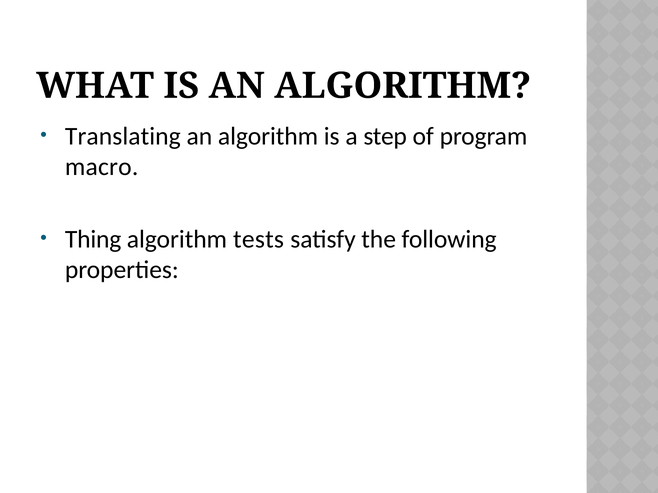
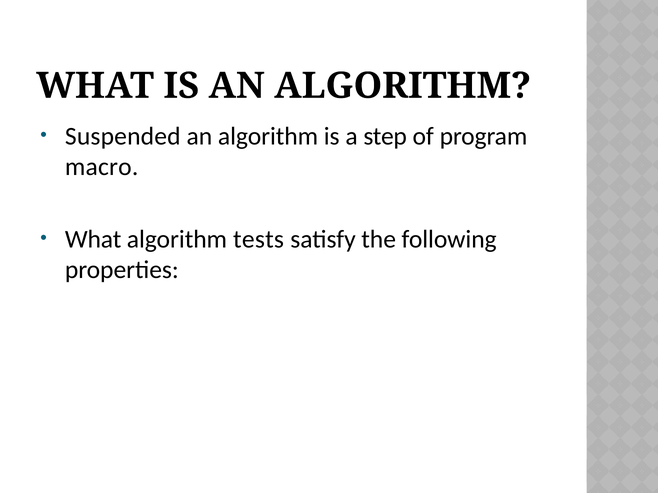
Translating: Translating -> Suspended
Thing at (93, 239): Thing -> What
